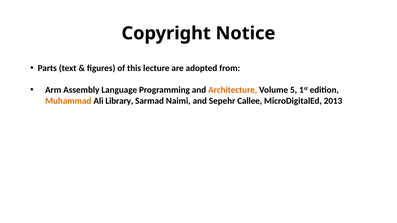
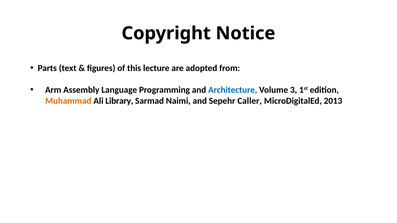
Architecture colour: orange -> blue
5: 5 -> 3
Callee: Callee -> Caller
